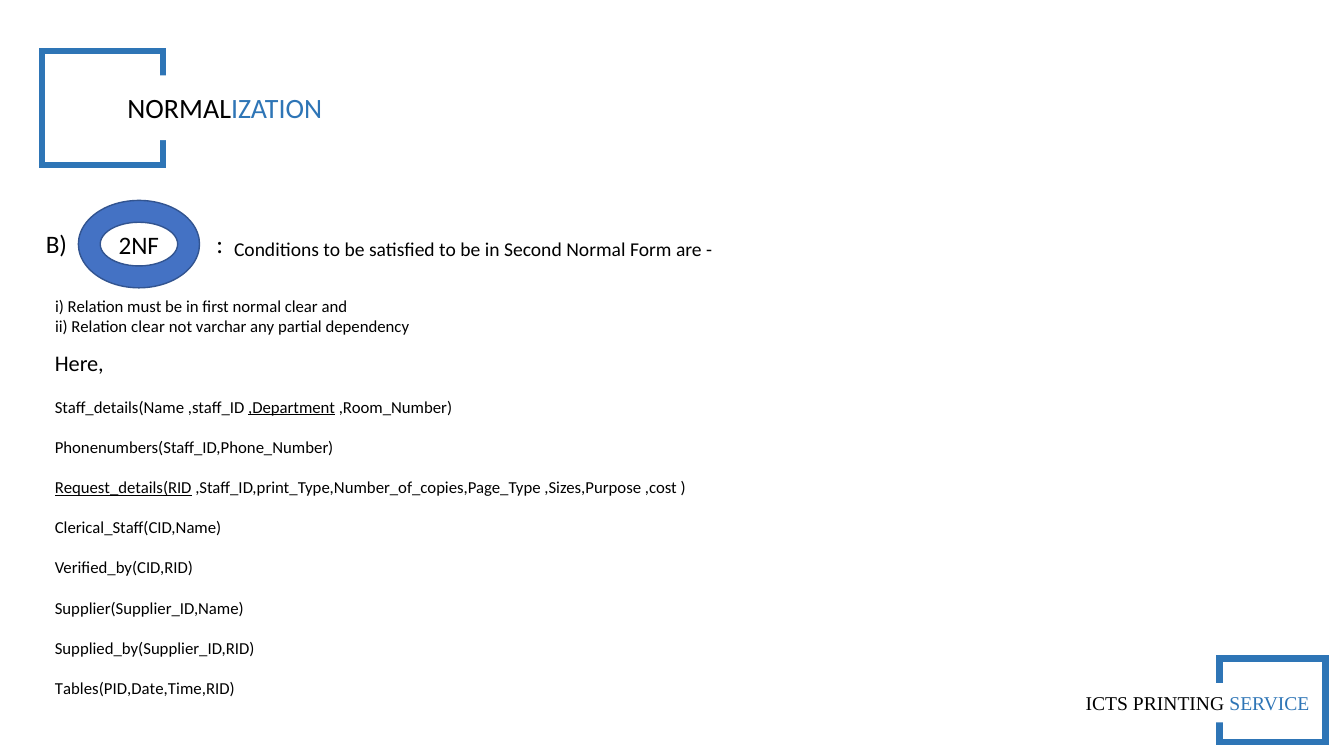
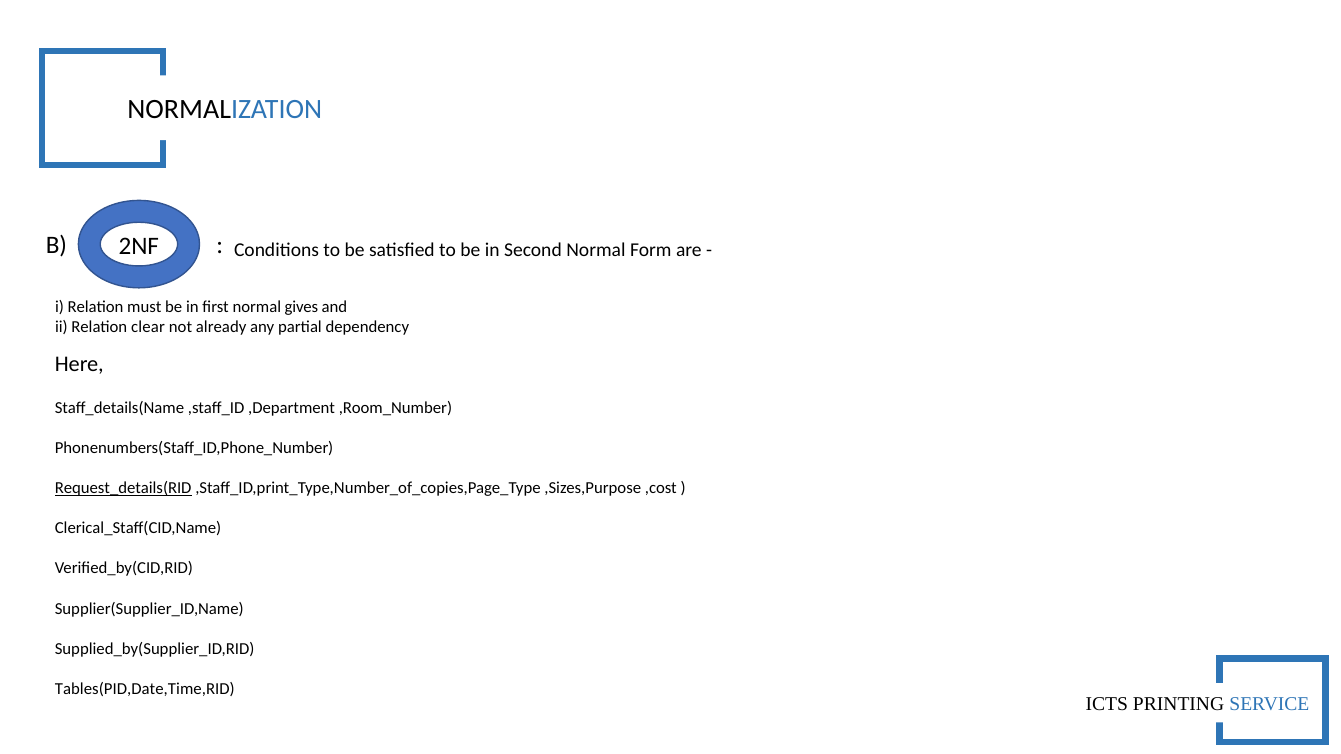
normal clear: clear -> gives
varchar: varchar -> already
,Department underline: present -> none
